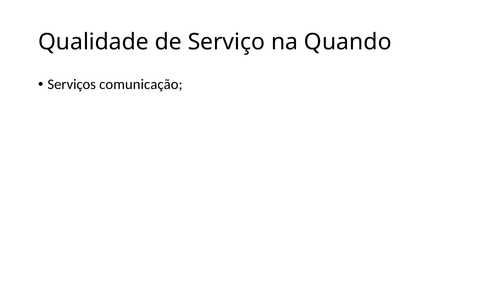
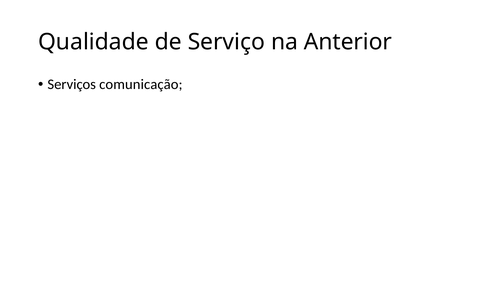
Quando: Quando -> Anterior
